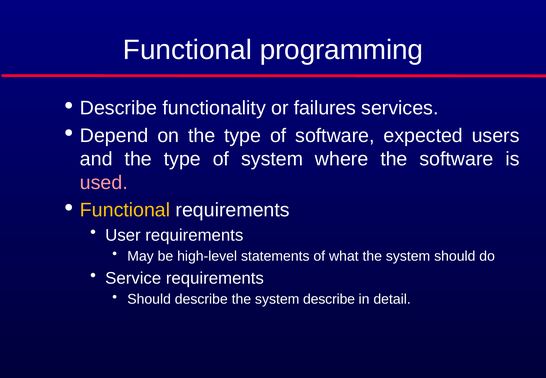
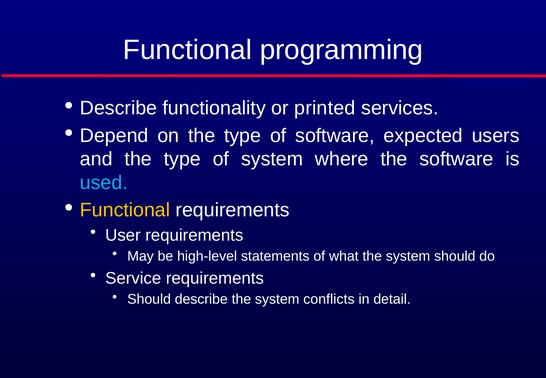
failures: failures -> printed
used colour: pink -> light blue
system describe: describe -> conflicts
